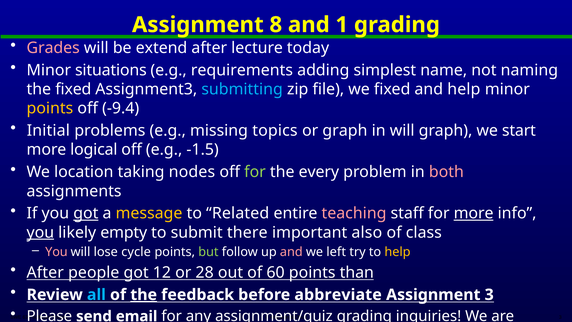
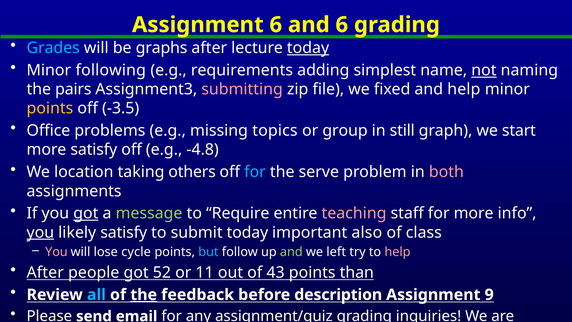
Assignment 8: 8 -> 6
and 1: 1 -> 6
Grades colour: pink -> light blue
extend: extend -> graphs
today at (308, 48) underline: none -> present
situations: situations -> following
not underline: none -> present
the fixed: fixed -> pairs
submitting colour: light blue -> pink
-9.4: -9.4 -> -3.5
Initial: Initial -> Office
or graph: graph -> group
in will: will -> still
more logical: logical -> satisfy
-1.5: -1.5 -> -4.8
nodes: nodes -> others
for at (255, 172) colour: light green -> light blue
every: every -> serve
message colour: yellow -> light green
Related: Related -> Require
more at (474, 213) underline: present -> none
likely empty: empty -> satisfy
submit there: there -> today
but colour: light green -> light blue
and at (291, 252) colour: pink -> light green
help at (397, 252) colour: yellow -> pink
12: 12 -> 52
28: 28 -> 11
60: 60 -> 43
abbreviate: abbreviate -> description
Assignment 3: 3 -> 9
